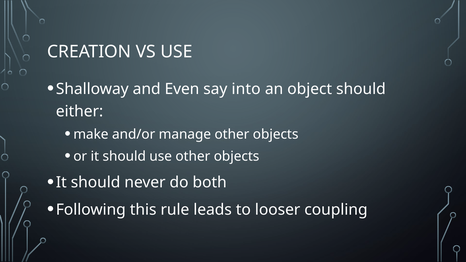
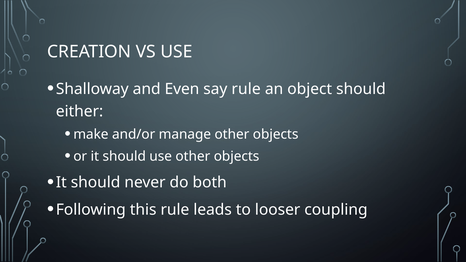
say into: into -> rule
